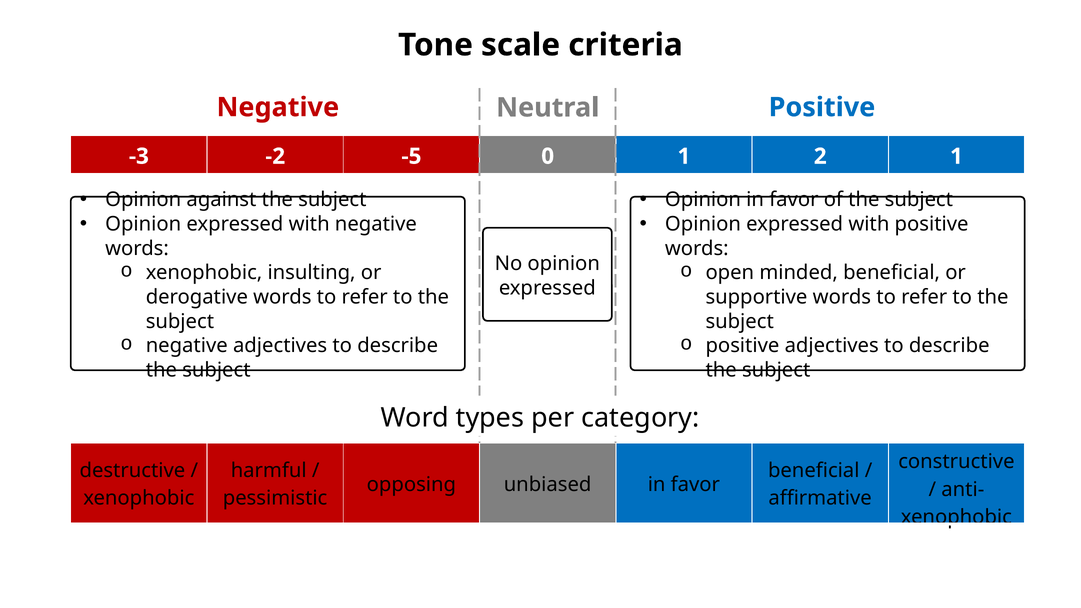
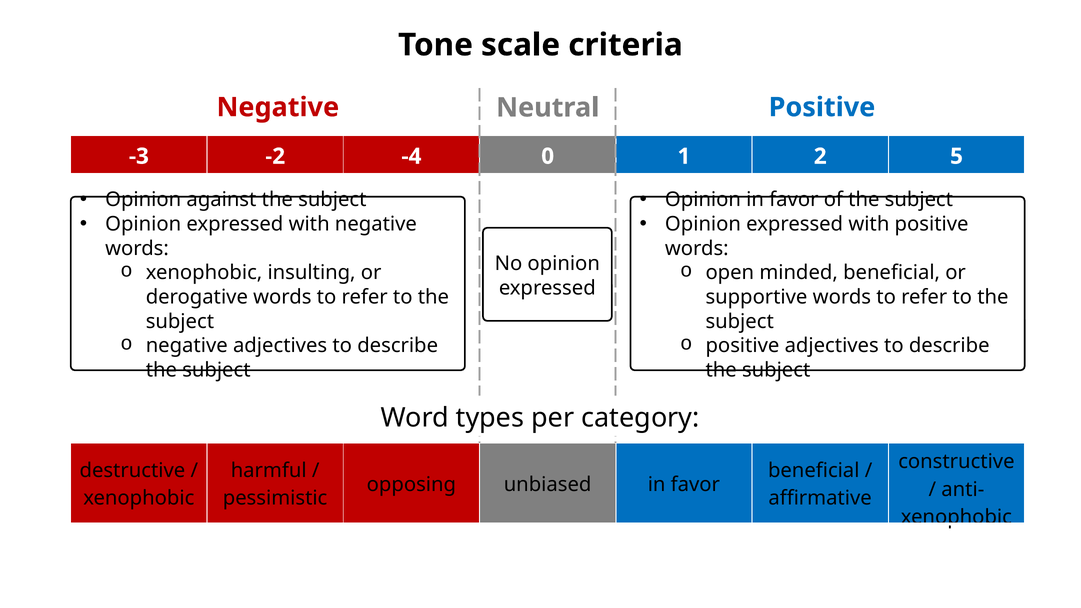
-5: -5 -> -4
2 1: 1 -> 5
